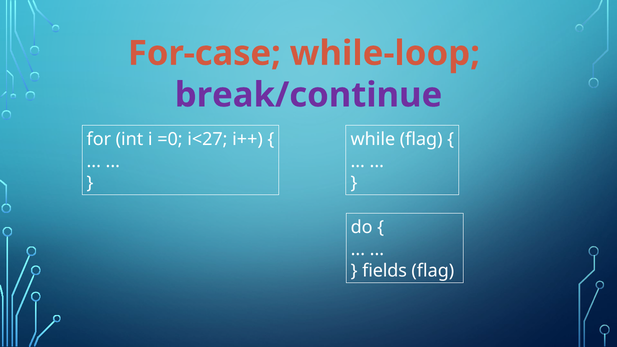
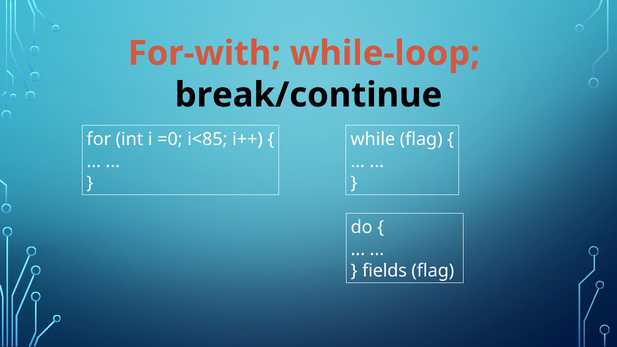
For-case: For-case -> For-with
break/continue colour: purple -> black
i<27: i<27 -> i<85
